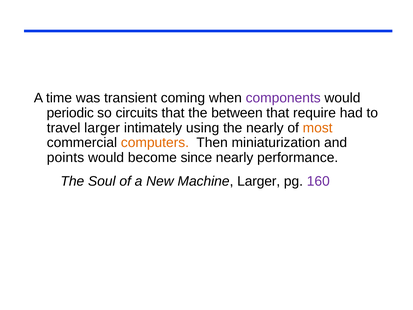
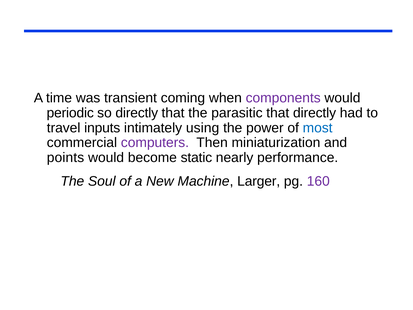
so circuits: circuits -> directly
between: between -> parasitic
that require: require -> directly
travel larger: larger -> inputs
the nearly: nearly -> power
most colour: orange -> blue
computers colour: orange -> purple
since: since -> static
